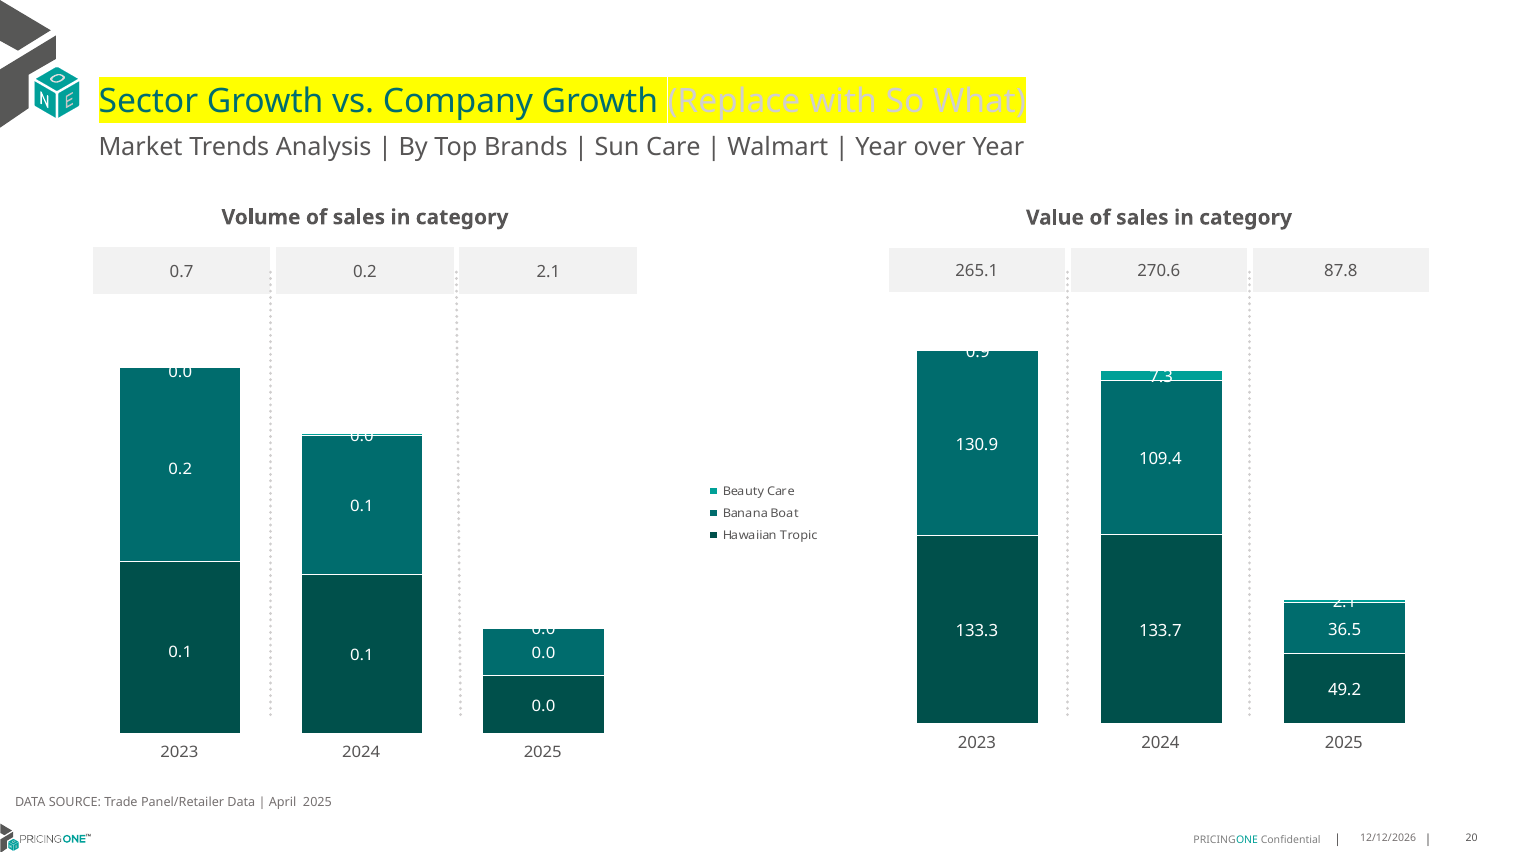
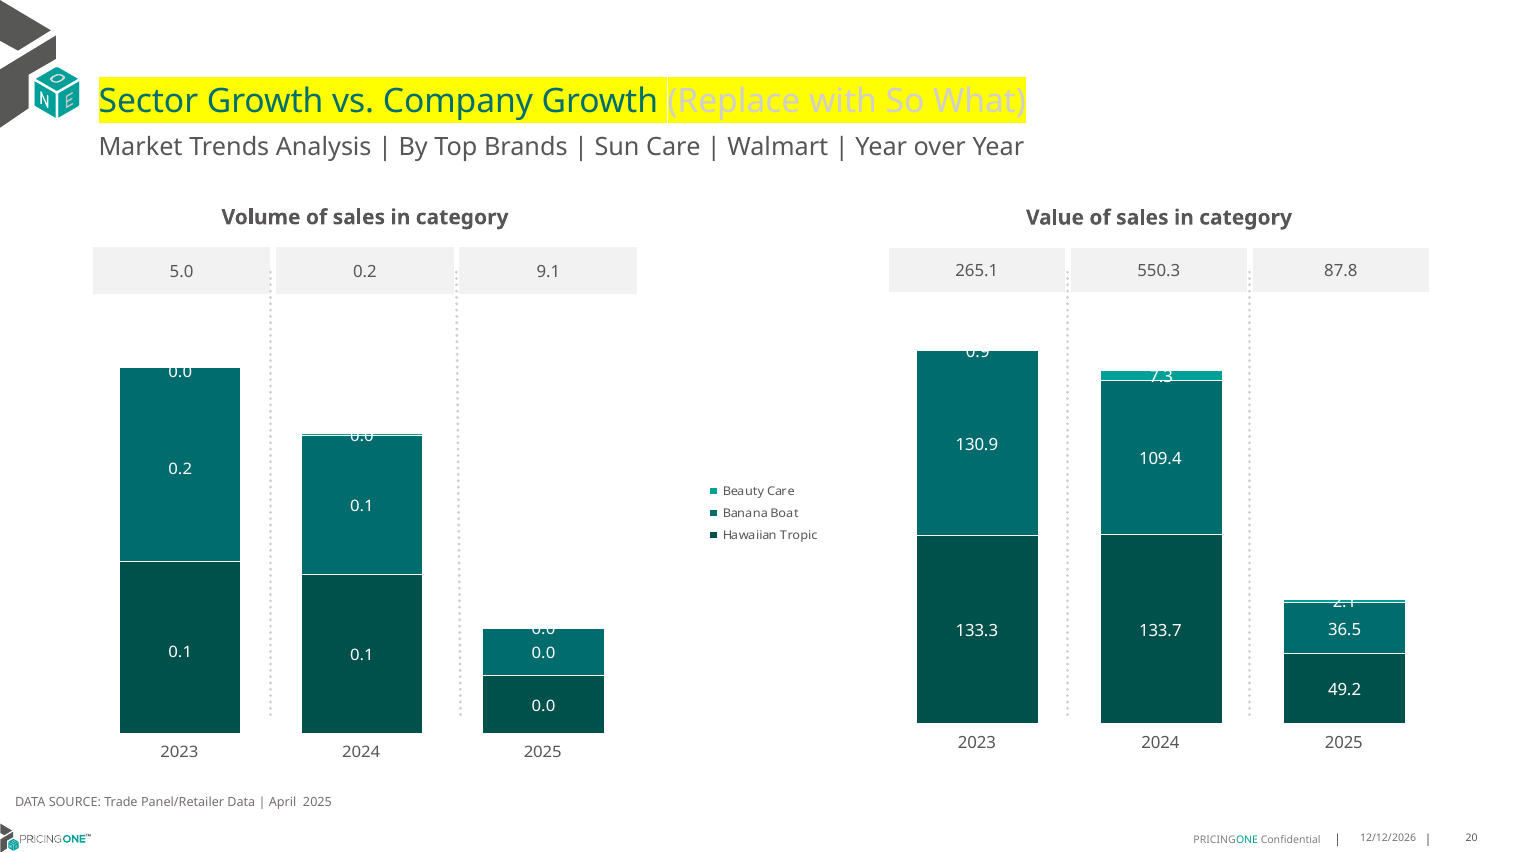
270.6: 270.6 -> 550.3
0.7: 0.7 -> 5.0
0.2 2.1: 2.1 -> 9.1
